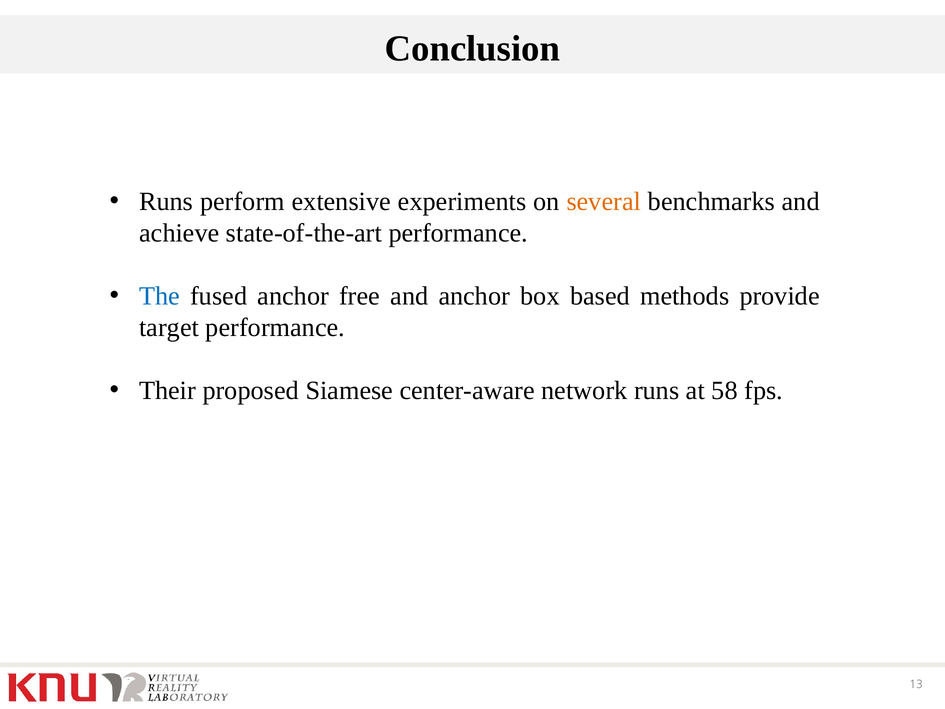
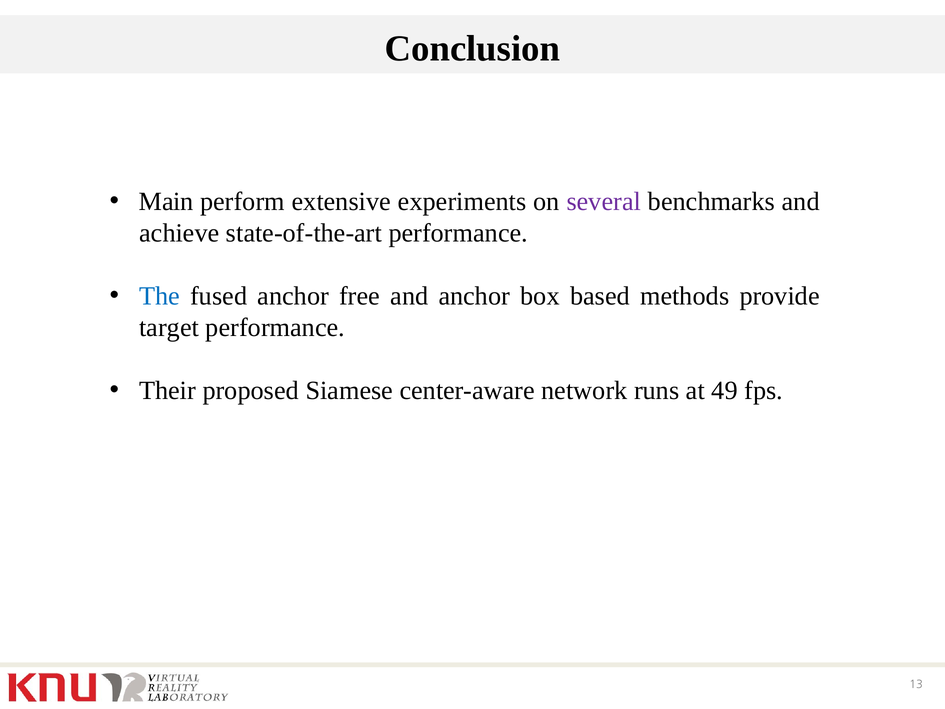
Runs at (166, 202): Runs -> Main
several colour: orange -> purple
58: 58 -> 49
